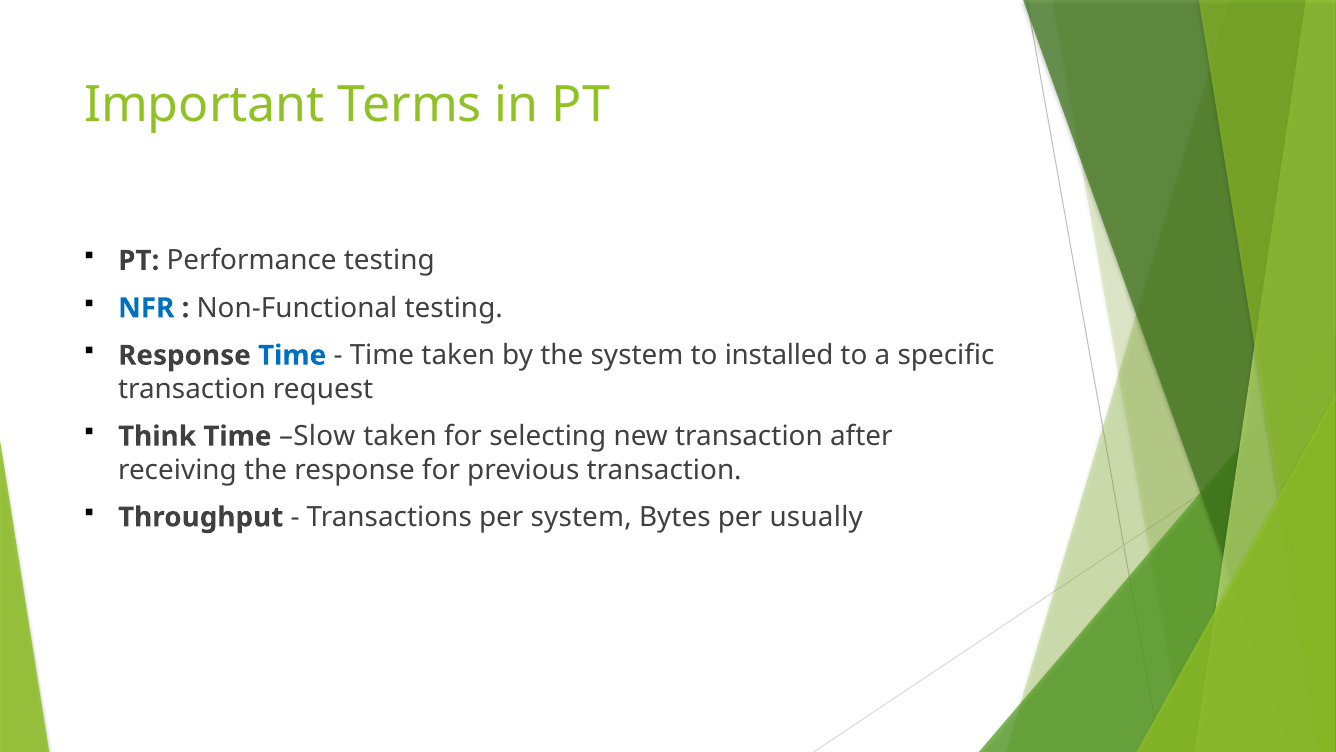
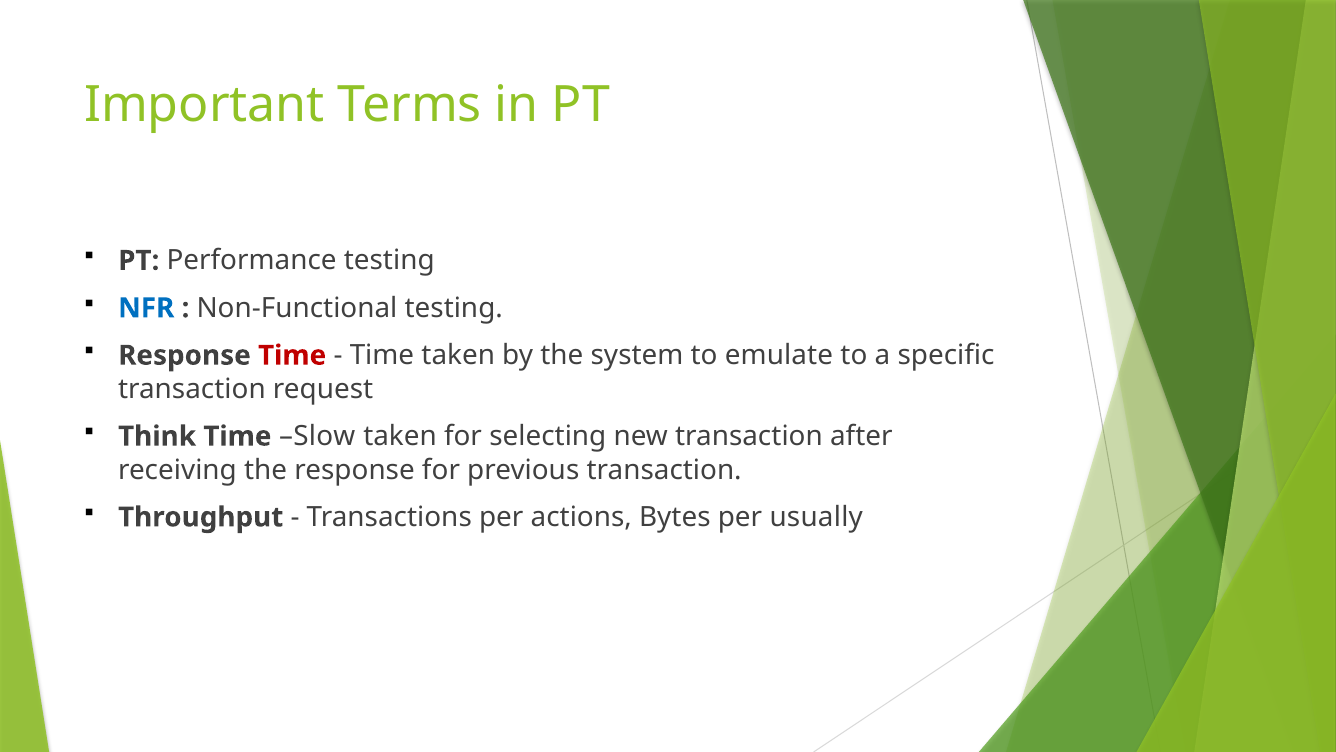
Time at (292, 355) colour: blue -> red
installed: installed -> emulate
per system: system -> actions
